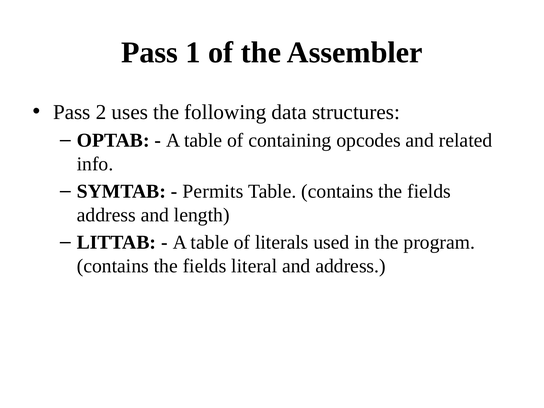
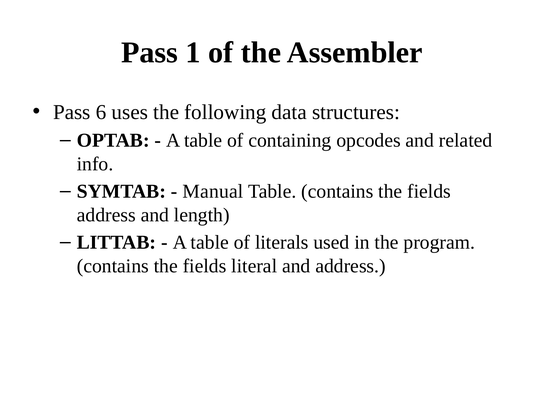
2: 2 -> 6
Permits: Permits -> Manual
